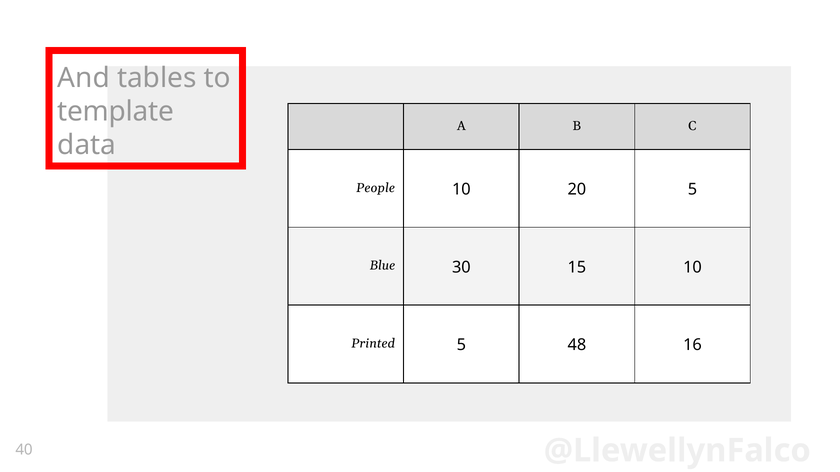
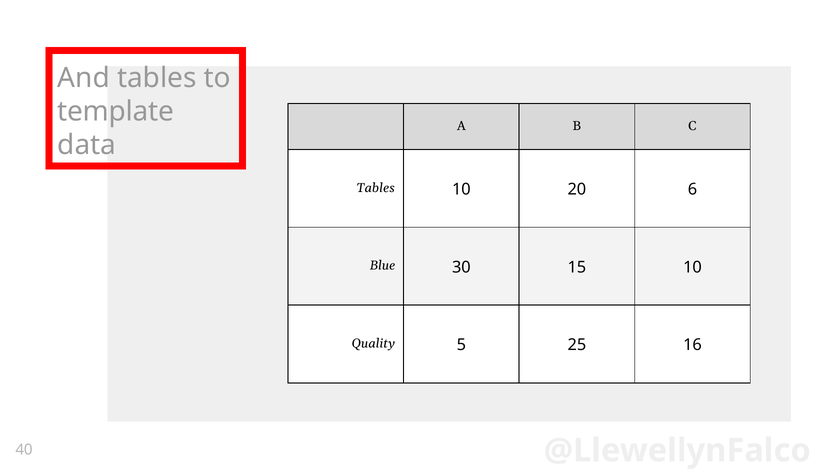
People at (376, 188): People -> Tables
20 5: 5 -> 6
Printed: Printed -> Quality
48: 48 -> 25
